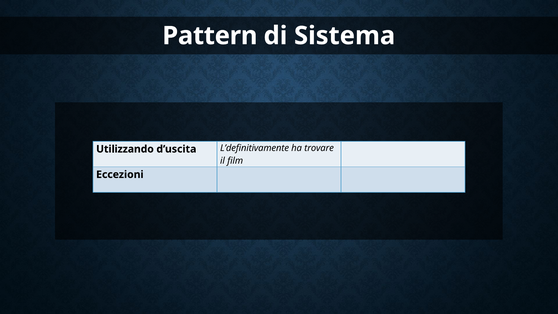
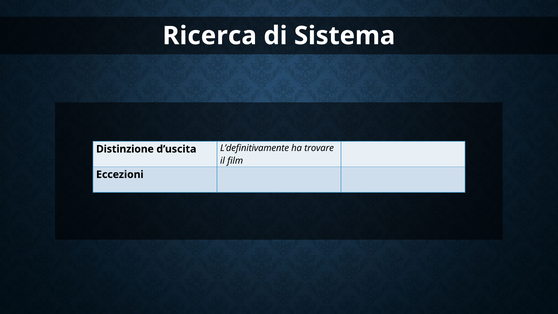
Pattern: Pattern -> Ricerca
Utilizzando: Utilizzando -> Distinzione
